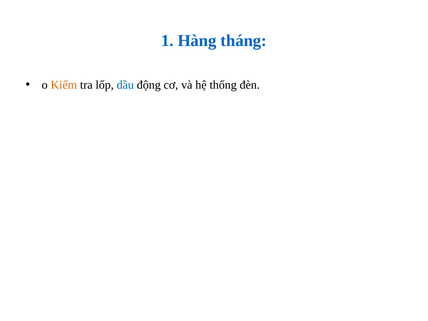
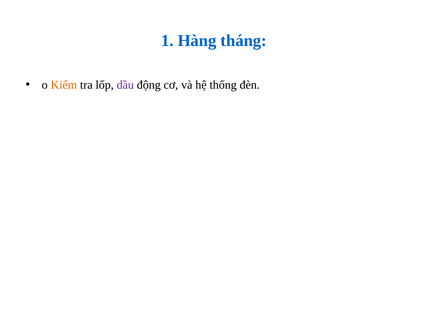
dầu colour: blue -> purple
